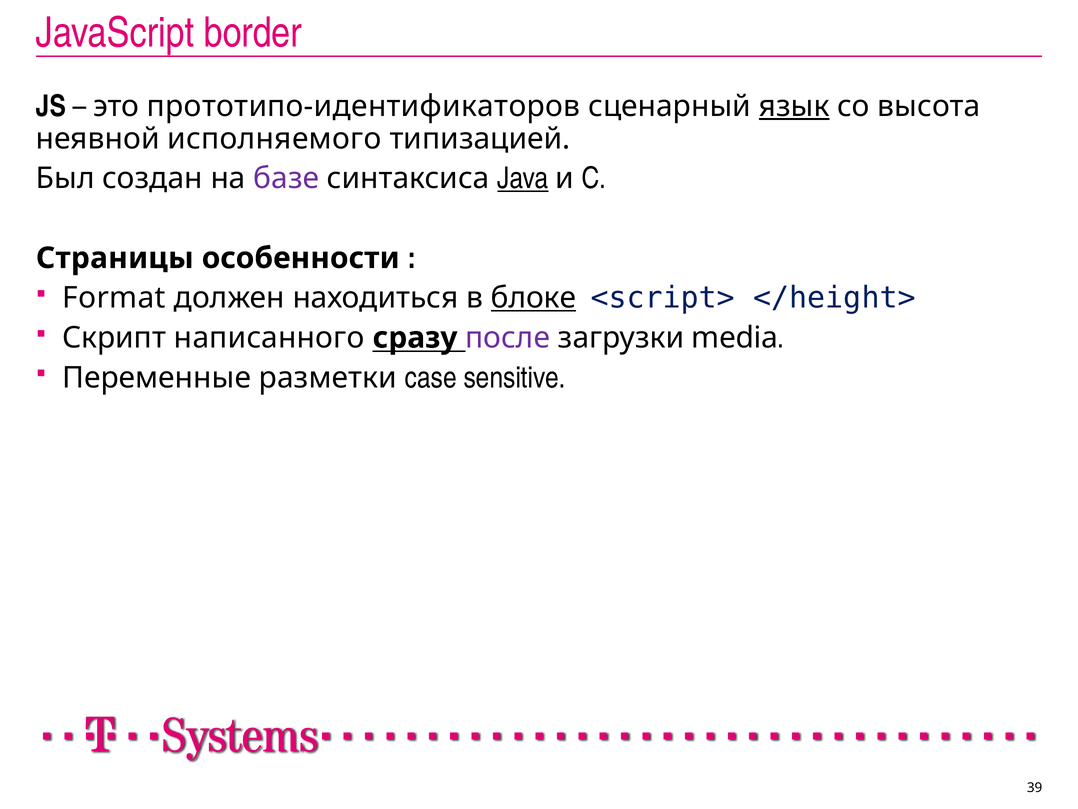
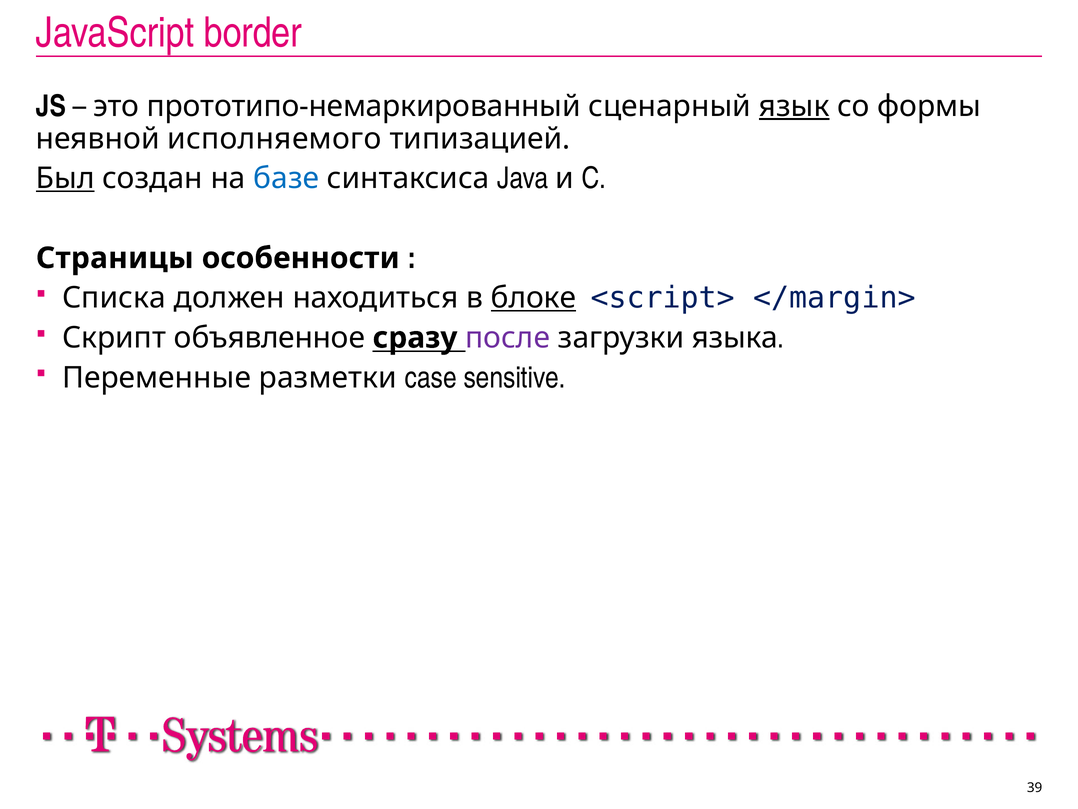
прототипо-идентификаторов: прототипо-идентификаторов -> прототипо-немаркированный
высота: высота -> формы
Был underline: none -> present
базе colour: purple -> blue
Java underline: present -> none
Format: Format -> Списка
</height>: </height> -> </margin>
написанного: написанного -> объявленное
media: media -> языка
